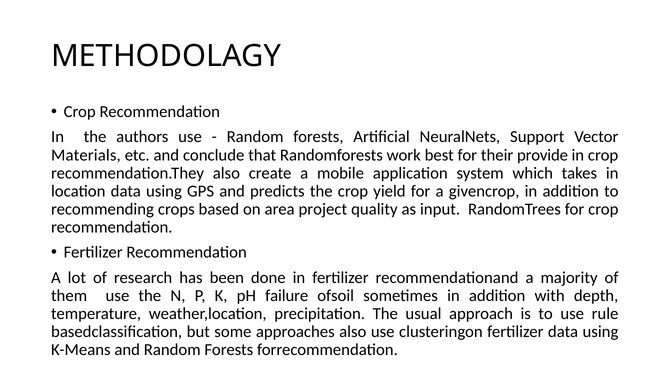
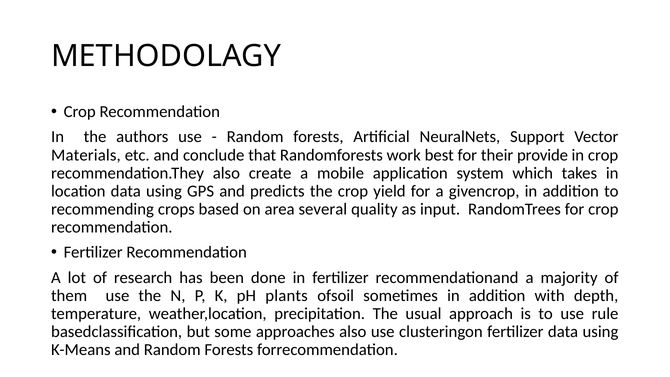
project: project -> several
failure: failure -> plants
